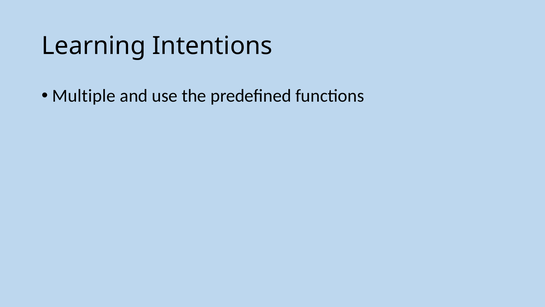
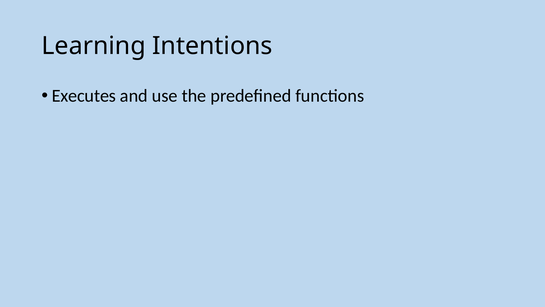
Multiple: Multiple -> Executes
